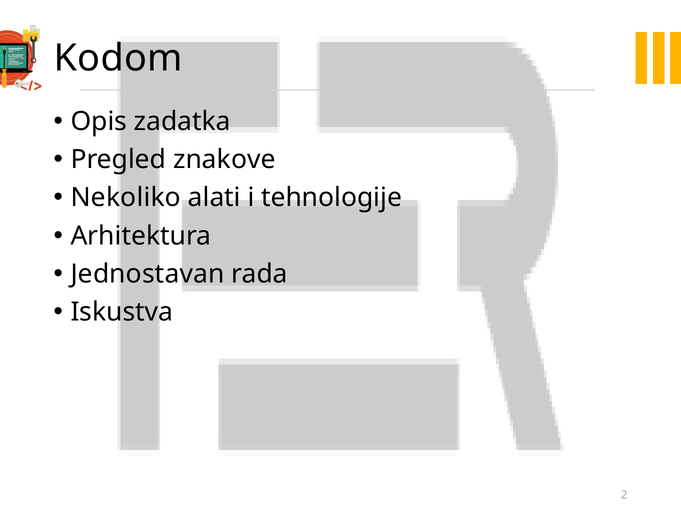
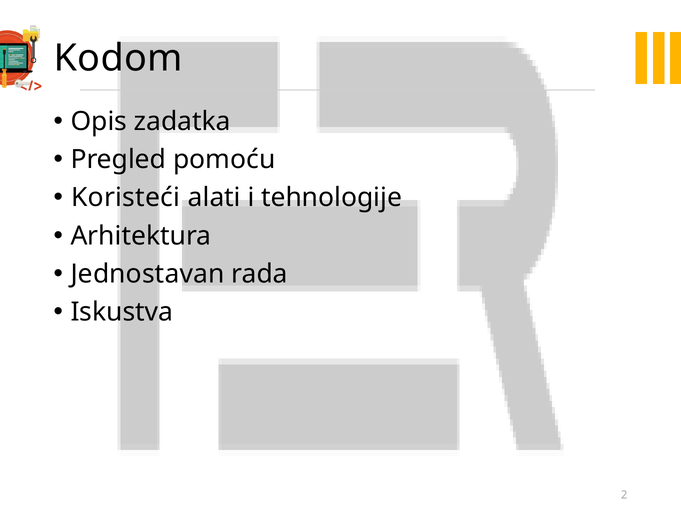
znakove: znakove -> pomoću
Nekoliko: Nekoliko -> Koristeći
